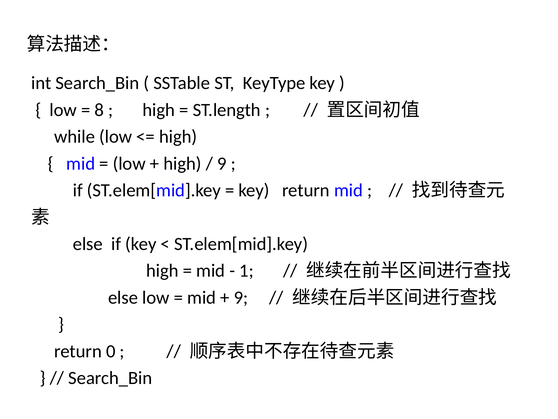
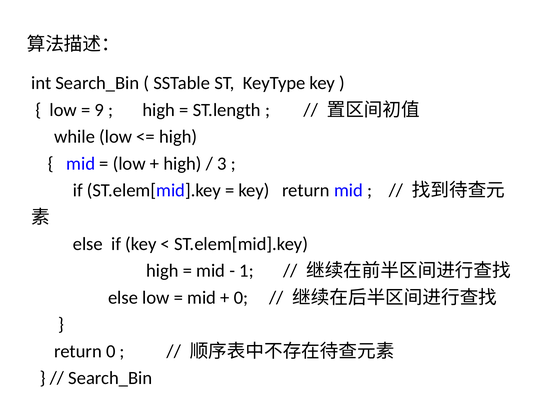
8: 8 -> 9
9 at (222, 163): 9 -> 3
9 at (241, 297): 9 -> 0
